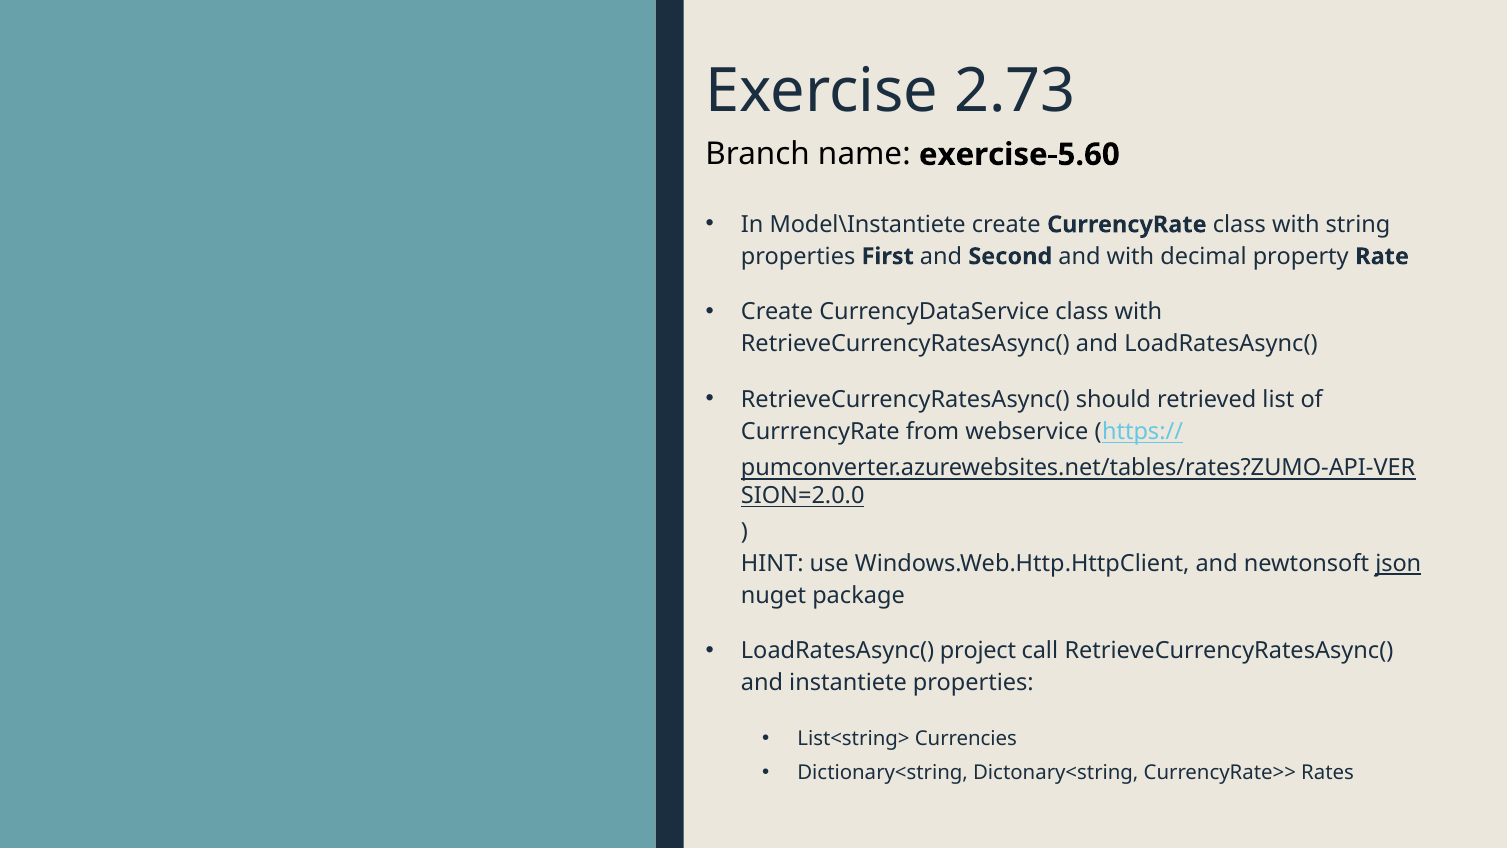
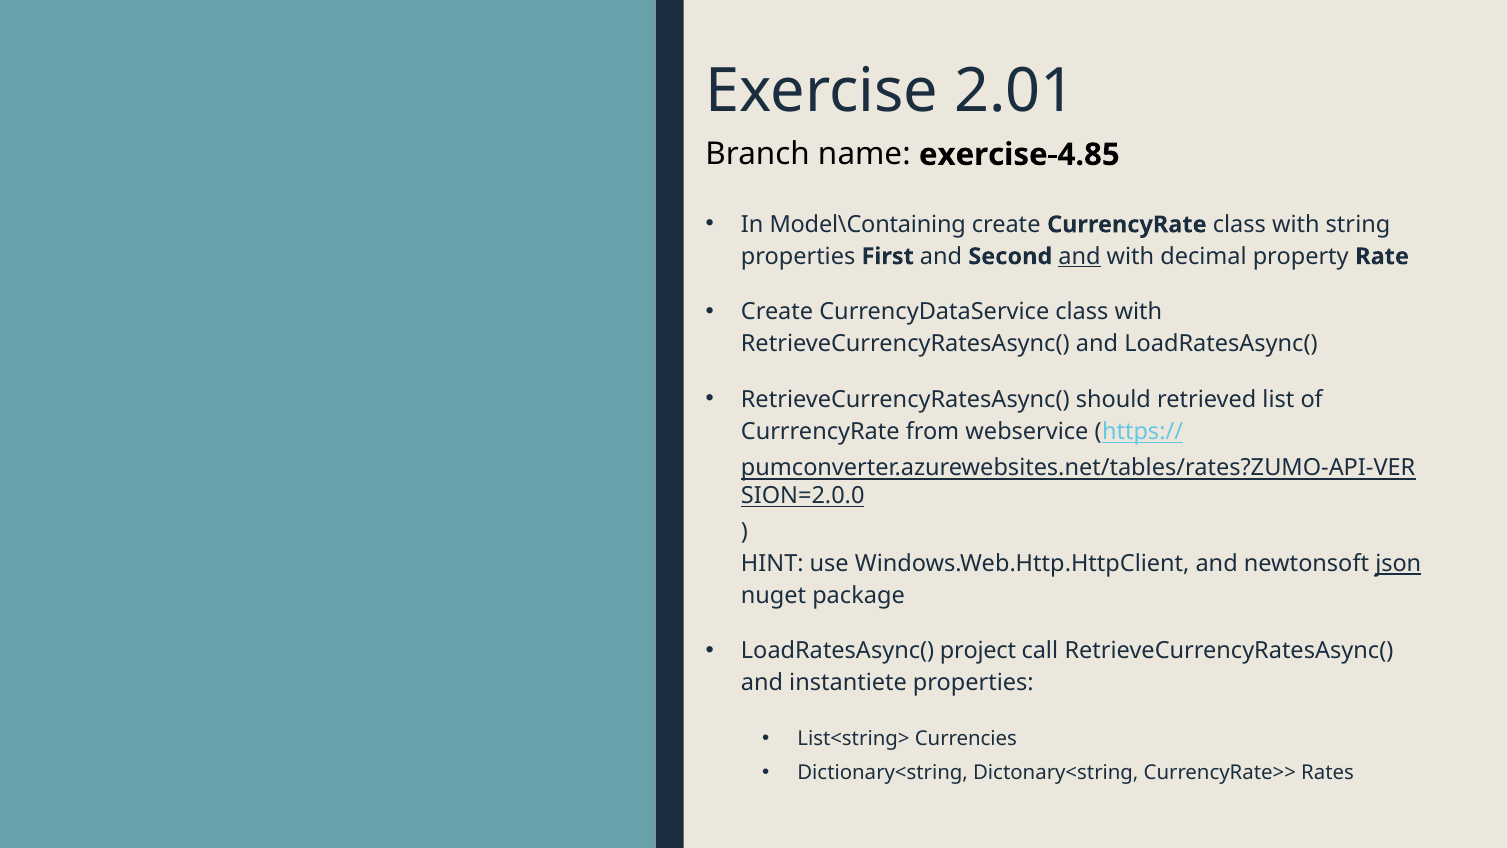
2.73: 2.73 -> 2.01
exercise-5.60: exercise-5.60 -> exercise-4.85
Model\Instantiete: Model\Instantiete -> Model\Containing
and at (1079, 256) underline: none -> present
